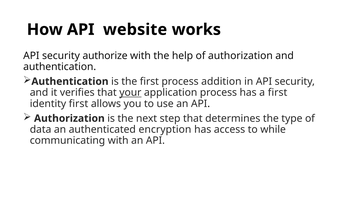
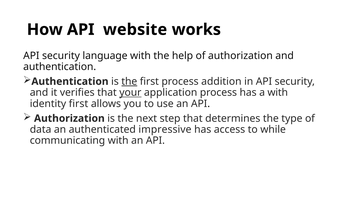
authorize: authorize -> language
the at (129, 81) underline: none -> present
a first: first -> with
encryption: encryption -> impressive
